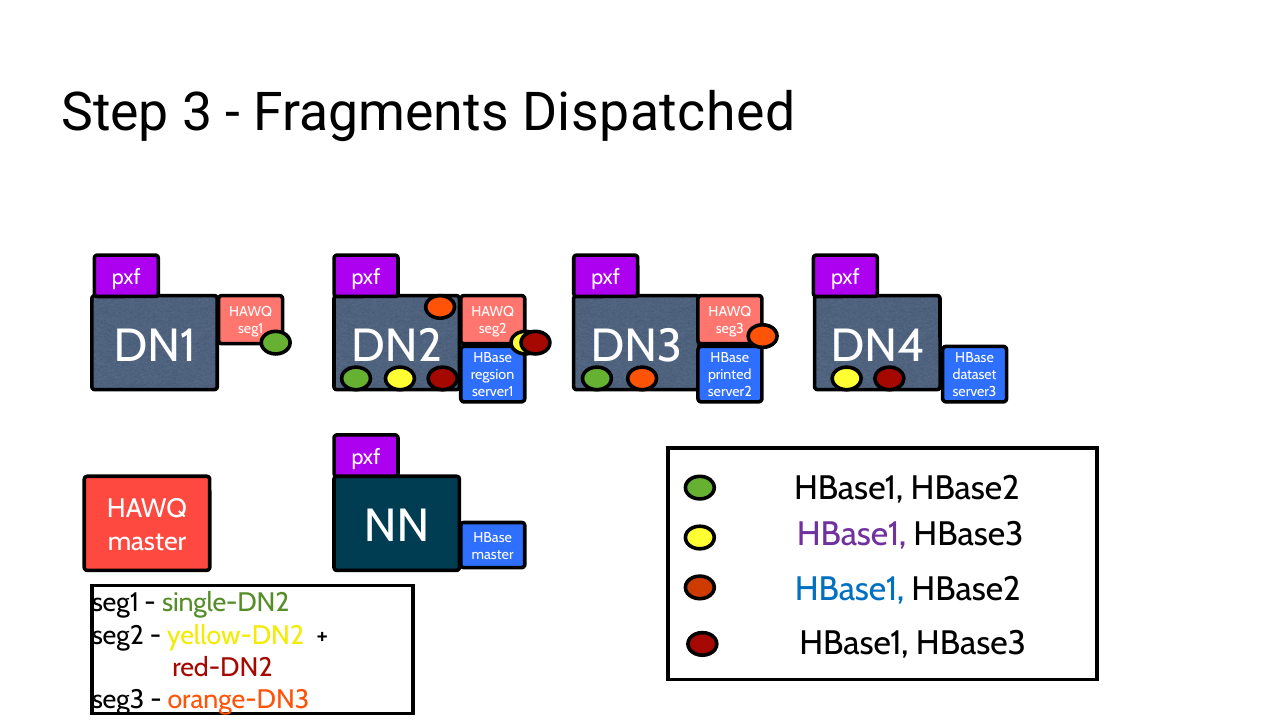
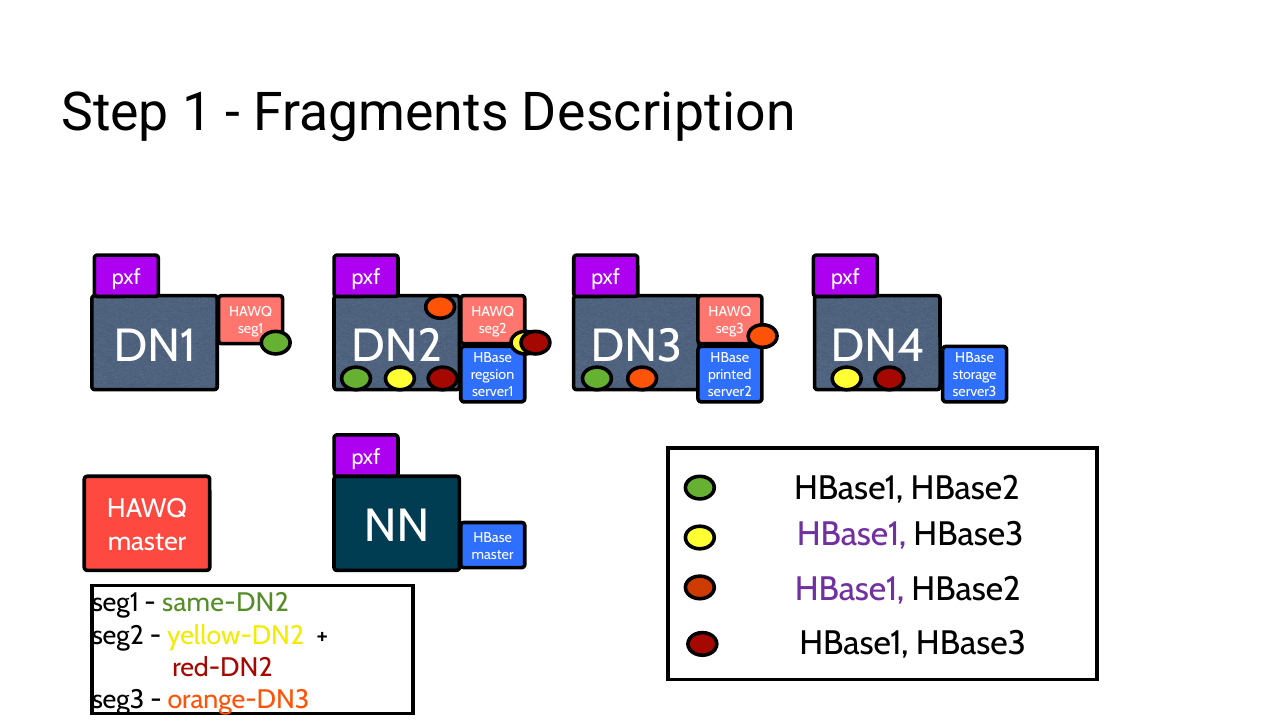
3: 3 -> 1
Dispatched: Dispatched -> Description
dataset: dataset -> storage
HBase1 at (850, 589) colour: blue -> purple
single-DN2: single-DN2 -> same-DN2
